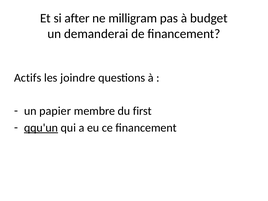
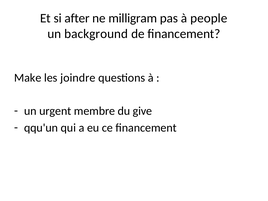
budget: budget -> people
demanderai: demanderai -> background
Actifs: Actifs -> Make
papier: papier -> urgent
first: first -> give
qqu'un underline: present -> none
